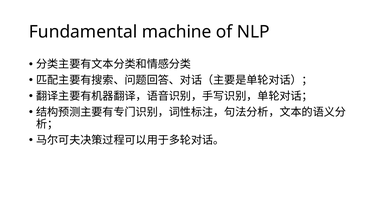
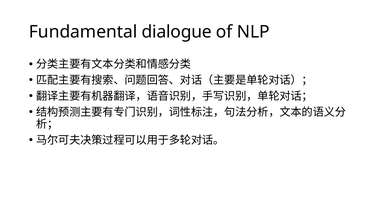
machine: machine -> dialogue
